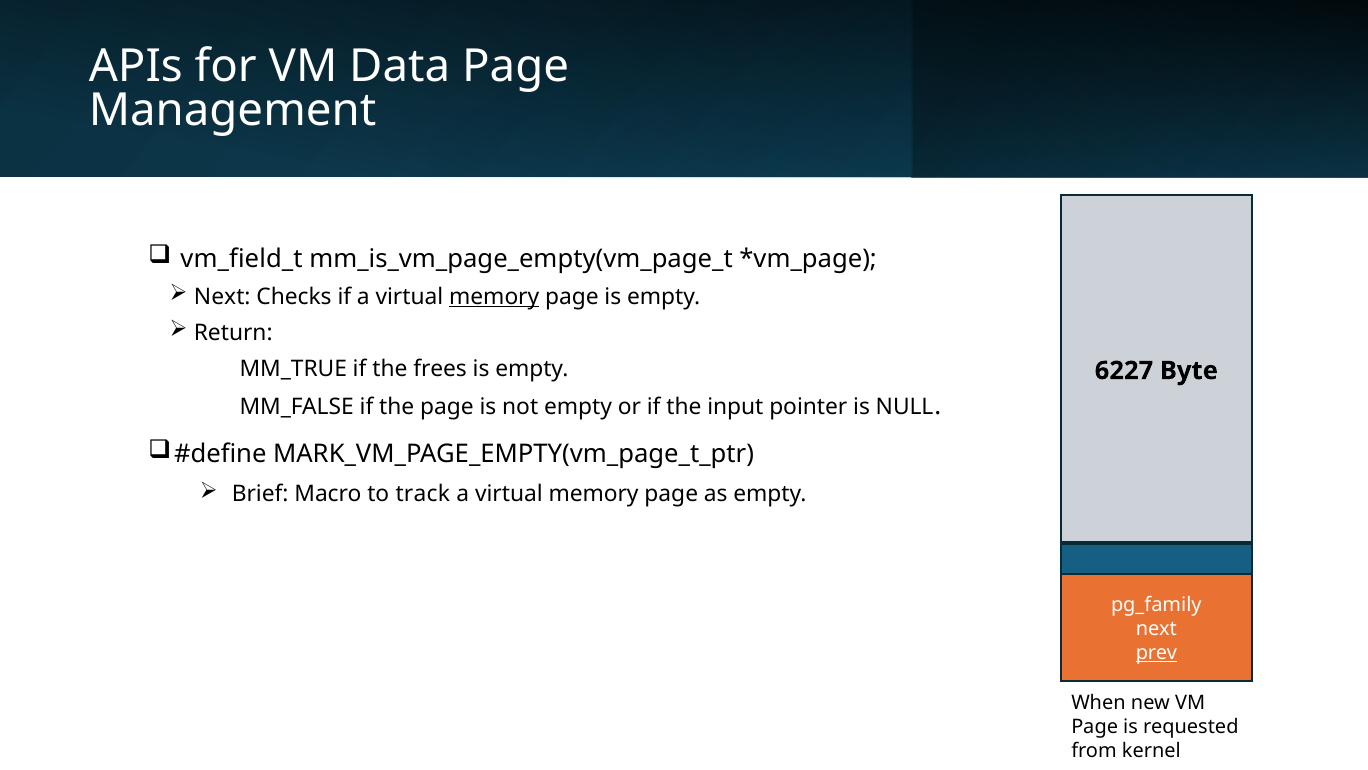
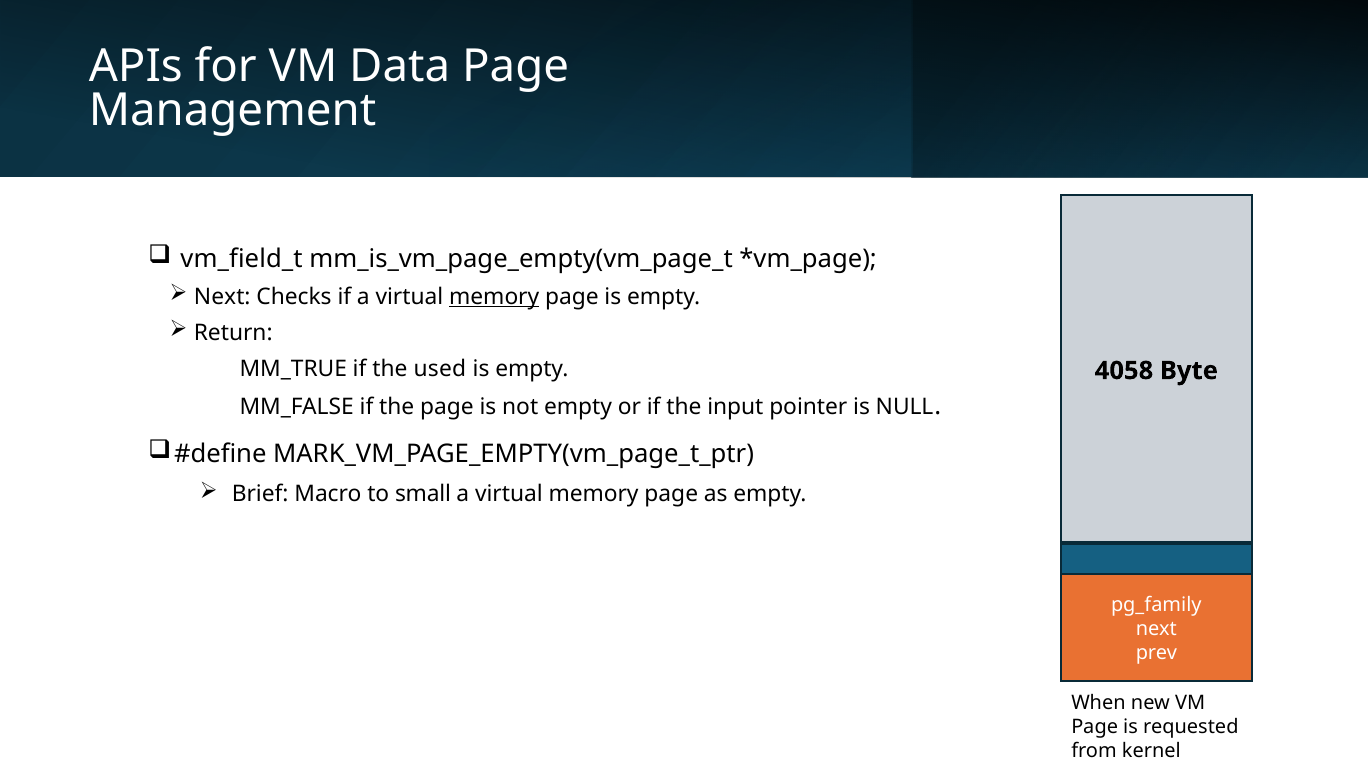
frees: frees -> used
6227: 6227 -> 4058
track: track -> small
prev underline: present -> none
